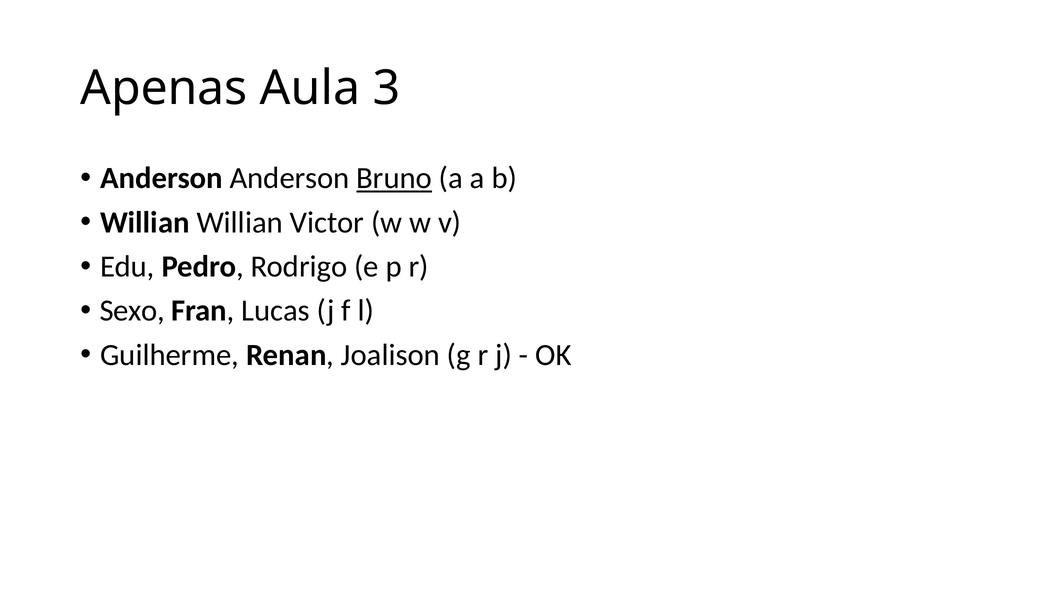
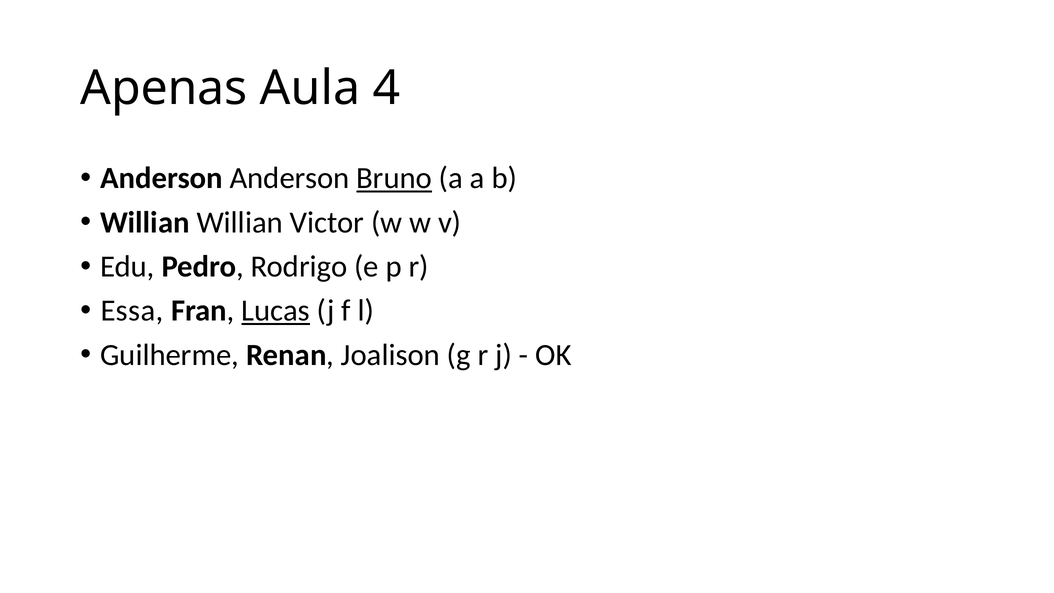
3: 3 -> 4
Sexo: Sexo -> Essa
Lucas underline: none -> present
